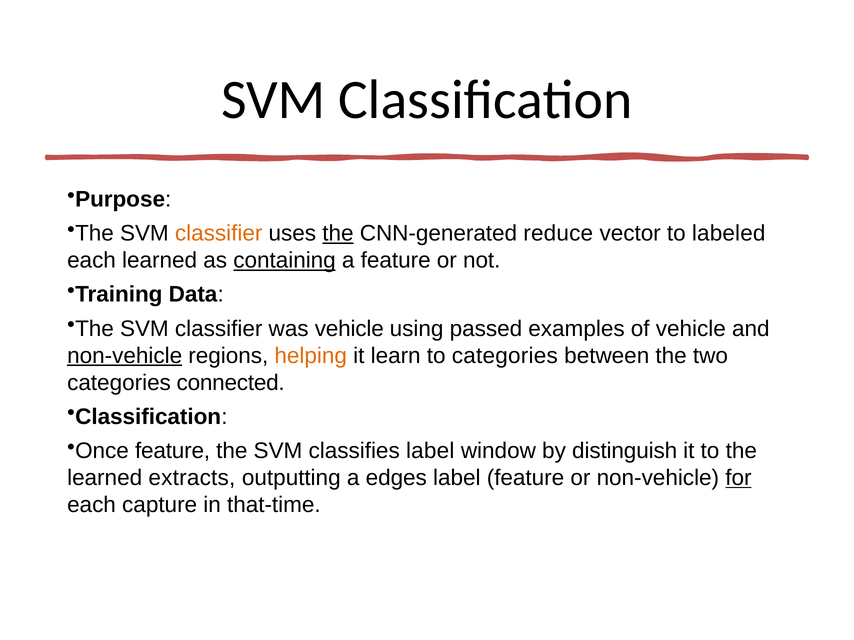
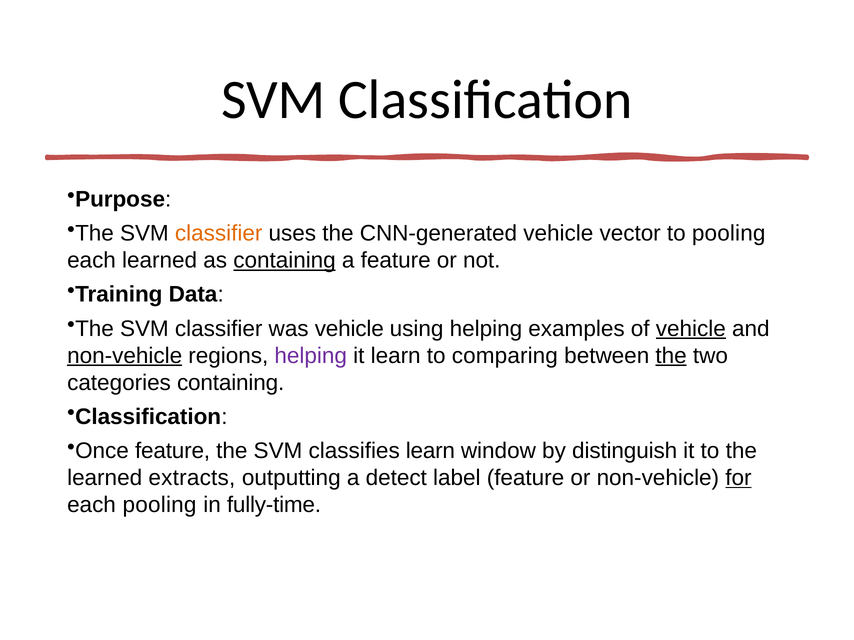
the at (338, 234) underline: present -> none
CNN-generated reduce: reduce -> vehicle
to labeled: labeled -> pooling
using passed: passed -> helping
vehicle at (691, 329) underline: none -> present
helping at (311, 356) colour: orange -> purple
to categories: categories -> comparing
the at (671, 356) underline: none -> present
categories connected: connected -> containing
classifies label: label -> learn
edges: edges -> detect
each capture: capture -> pooling
that-time: that-time -> fully-time
